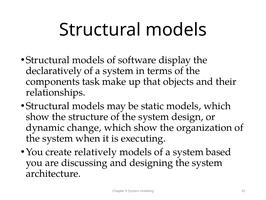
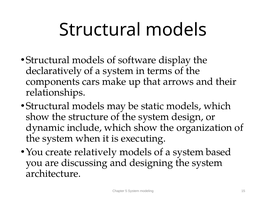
task: task -> cars
objects: objects -> arrows
change: change -> include
